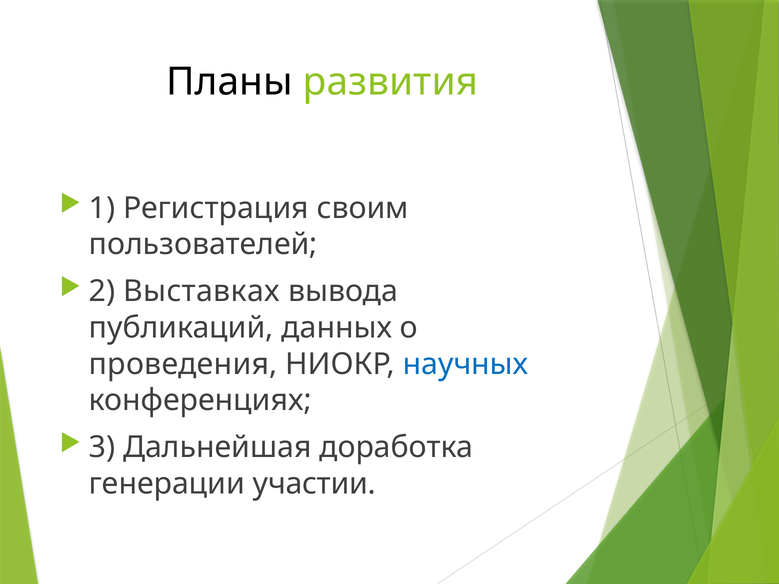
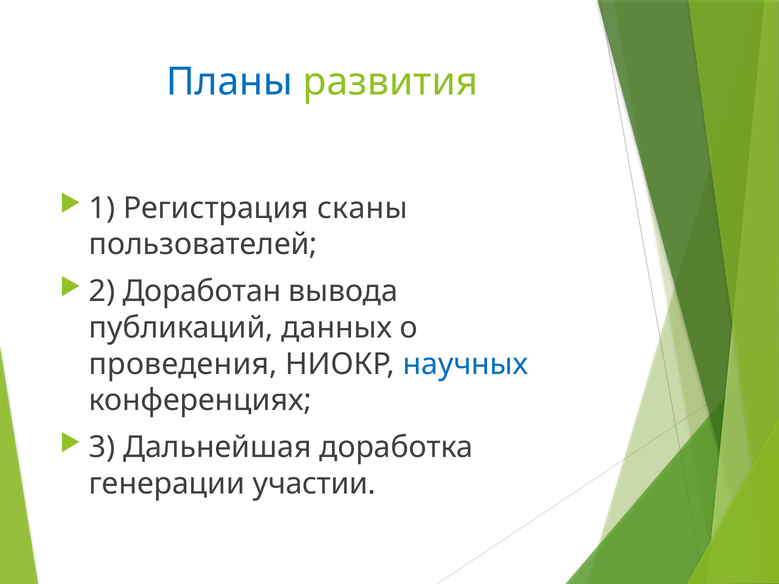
Планы colour: black -> blue
своим: своим -> сканы
Выставках: Выставках -> Доработан
